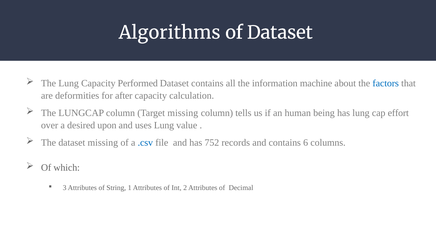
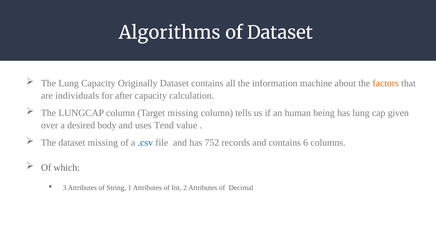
Performed: Performed -> Originally
factors colour: blue -> orange
deformities: deformities -> individuals
effort: effort -> given
upon: upon -> body
uses Lung: Lung -> Tend
